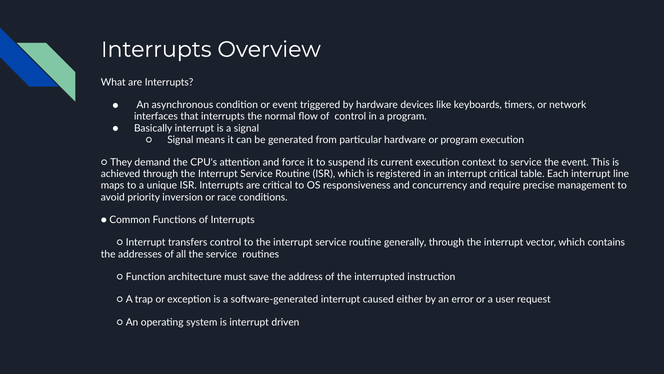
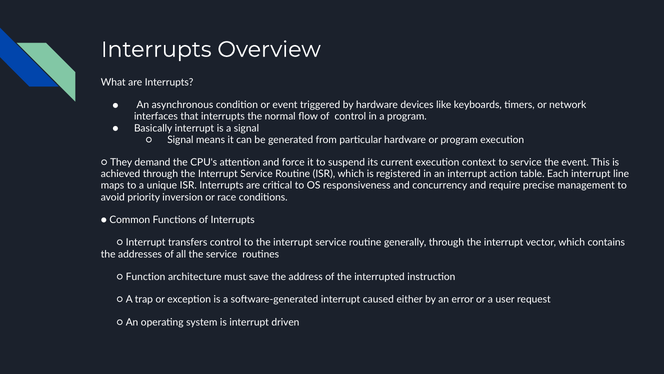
interrupt critical: critical -> action
